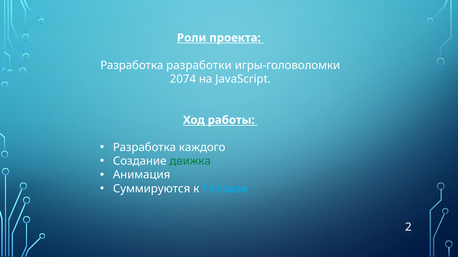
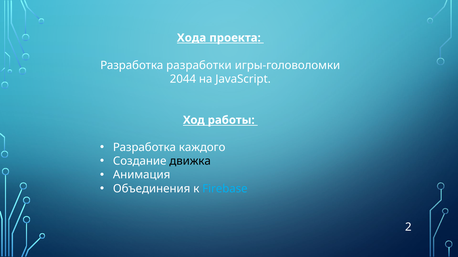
Роли: Роли -> Хода
2074: 2074 -> 2044
движка colour: green -> black
Суммируются: Суммируются -> Объединения
